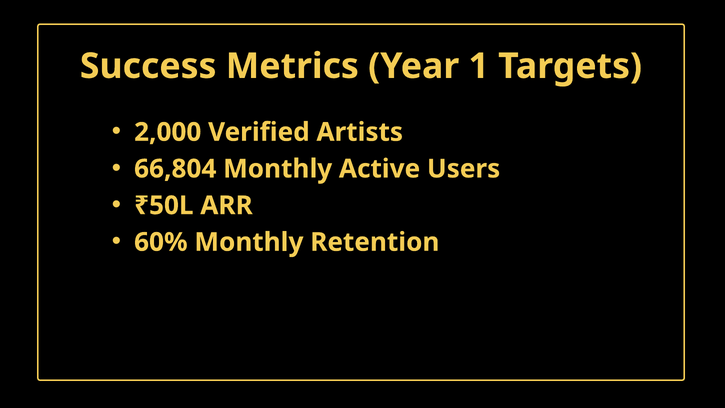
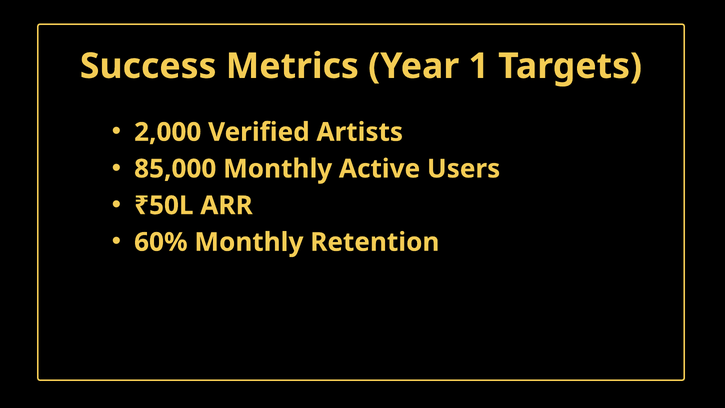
66,804: 66,804 -> 85,000
